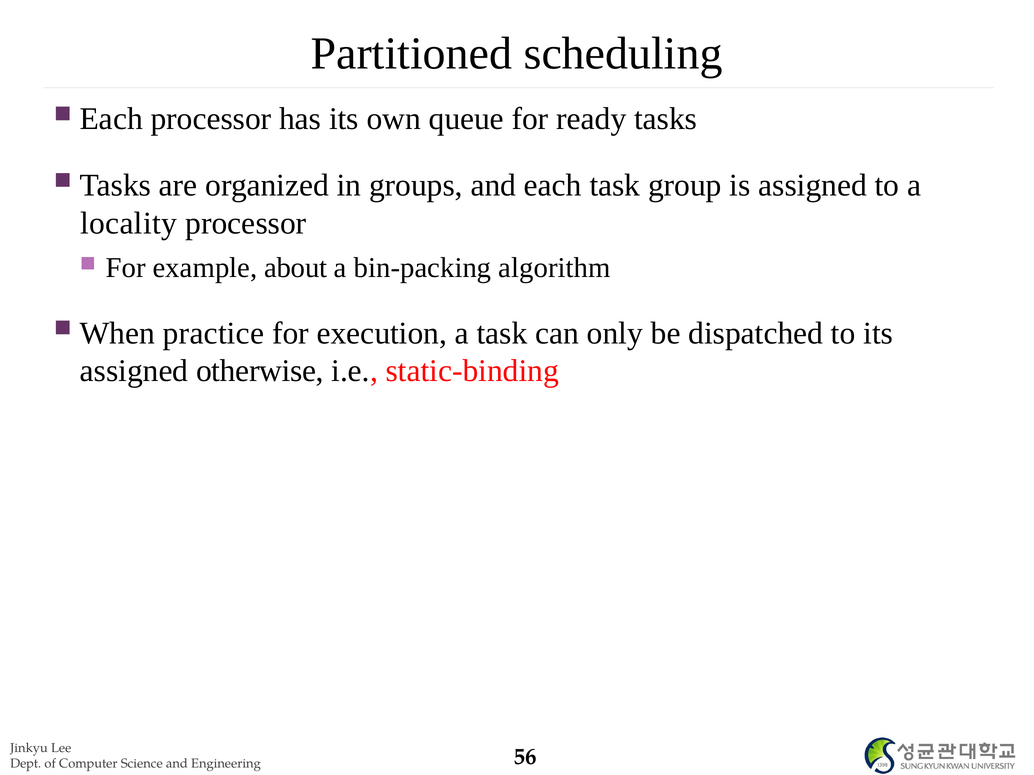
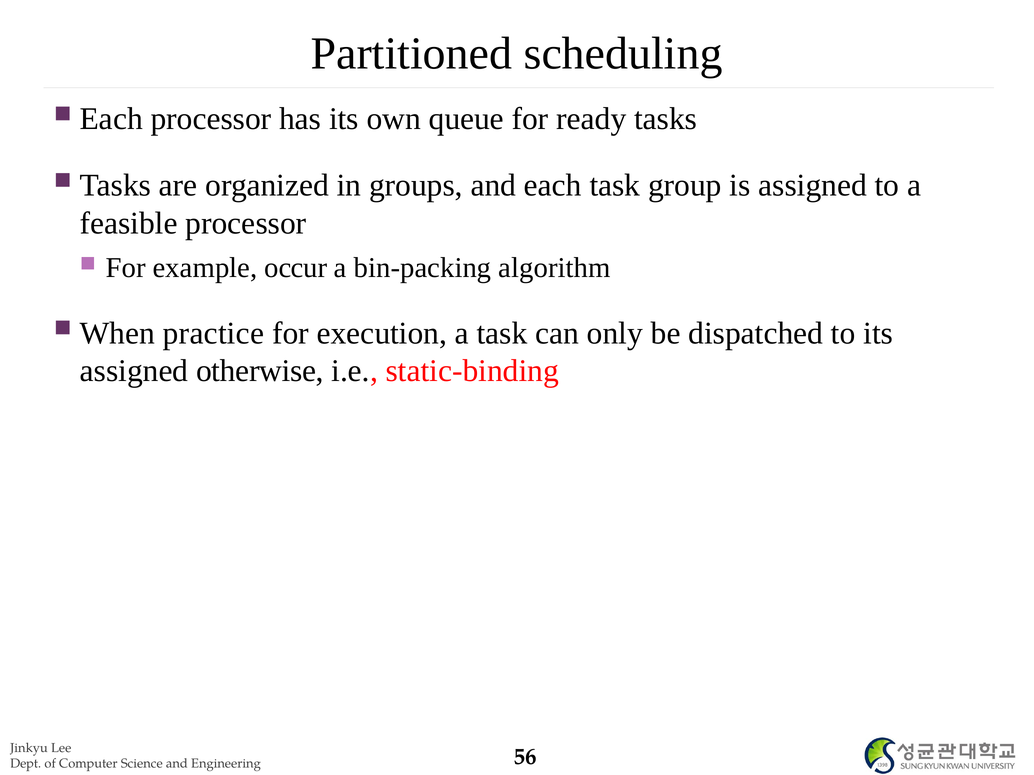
locality: locality -> feasible
about: about -> occur
